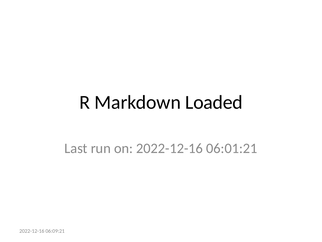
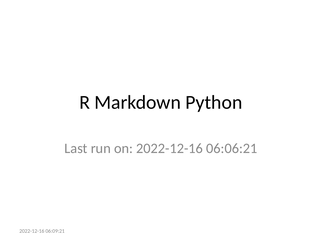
Loaded: Loaded -> Python
06:01:21: 06:01:21 -> 06:06:21
